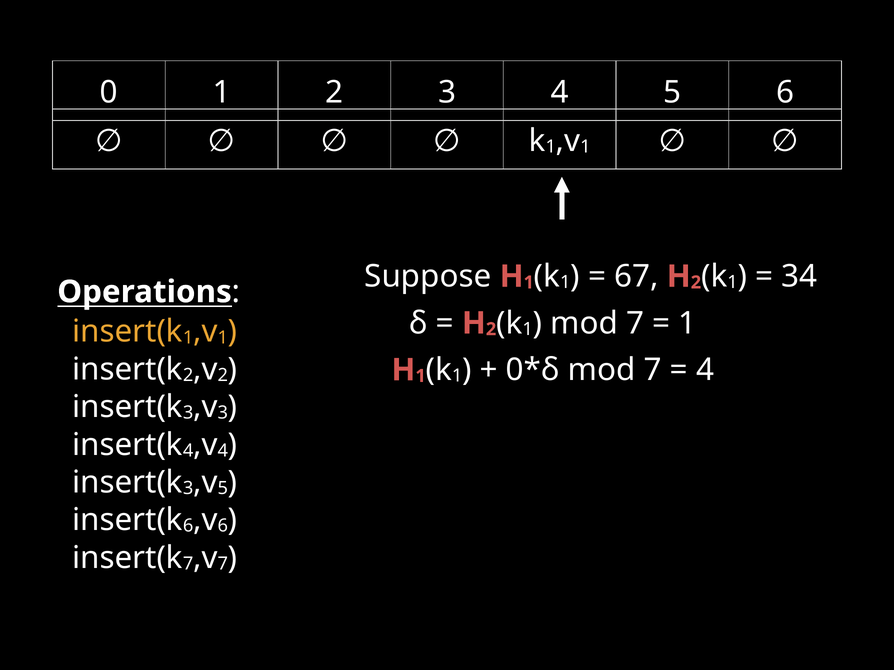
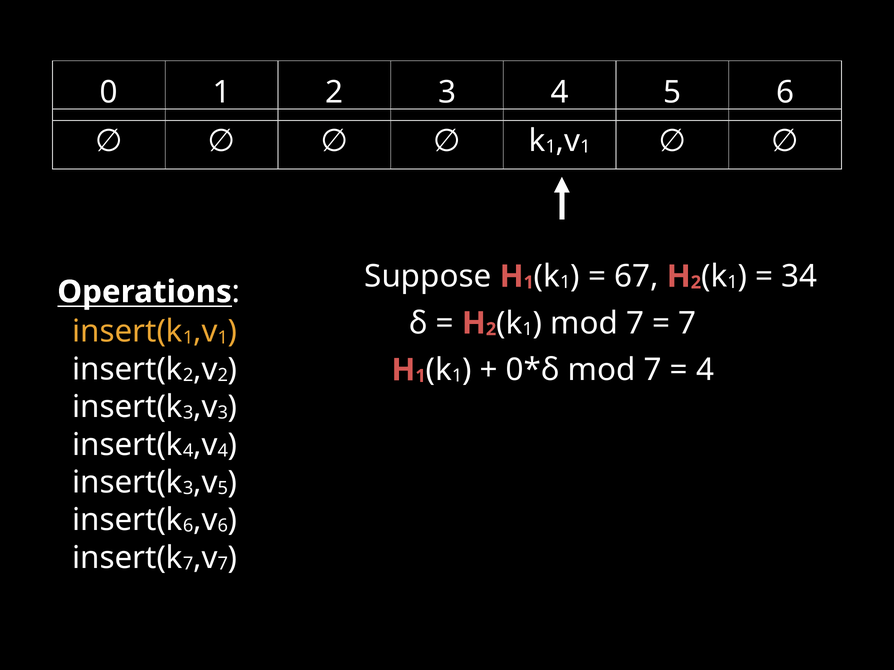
1 at (687, 323): 1 -> 7
